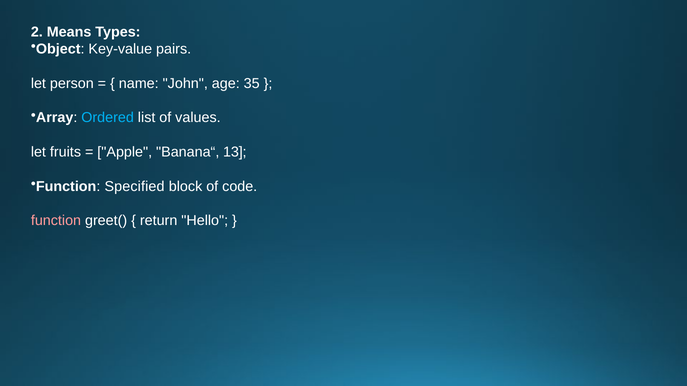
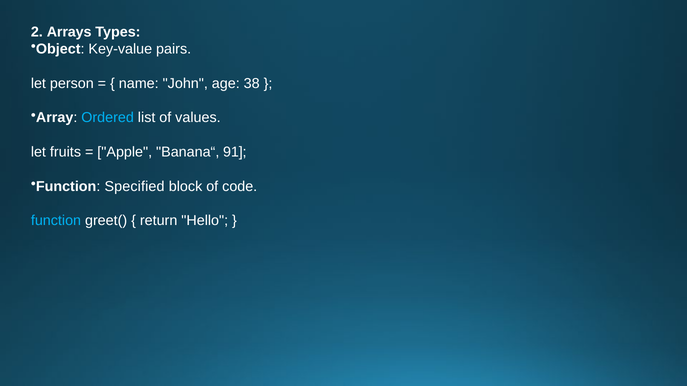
Means: Means -> Arrays
35: 35 -> 38
13: 13 -> 91
function at (56, 221) colour: pink -> light blue
